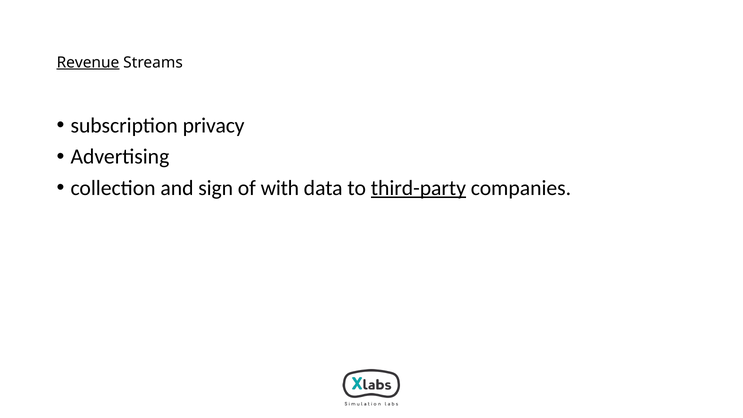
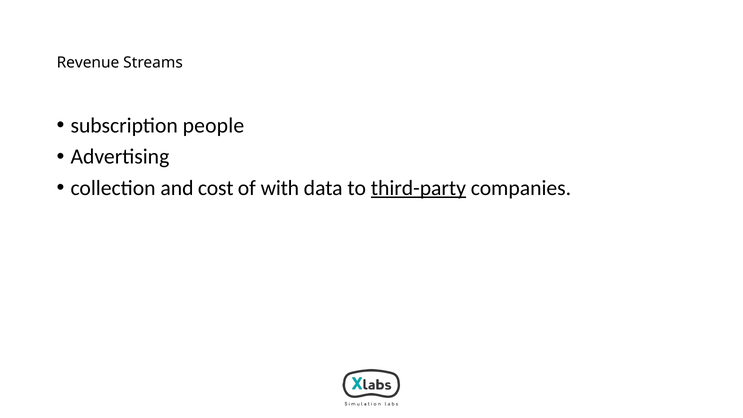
Revenue underline: present -> none
privacy: privacy -> people
sign: sign -> cost
